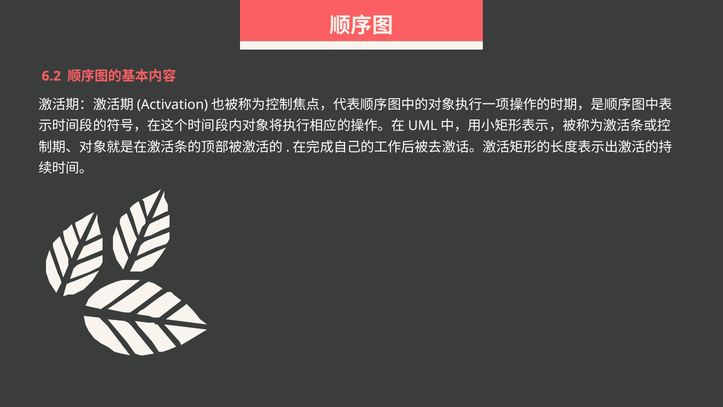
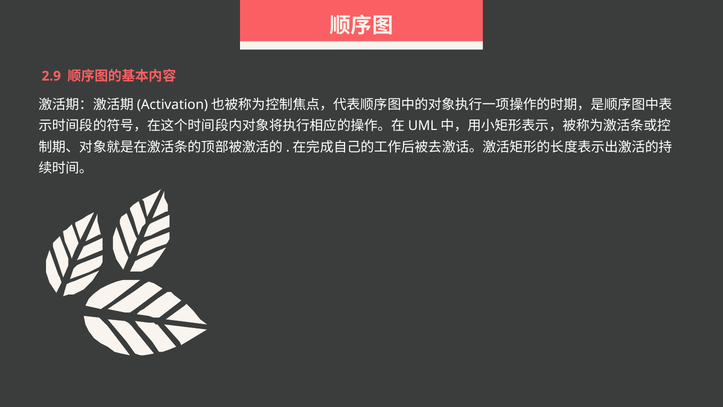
6.2: 6.2 -> 2.9
